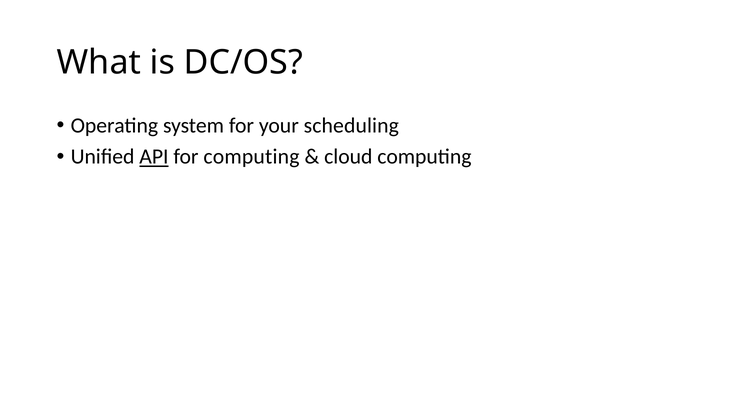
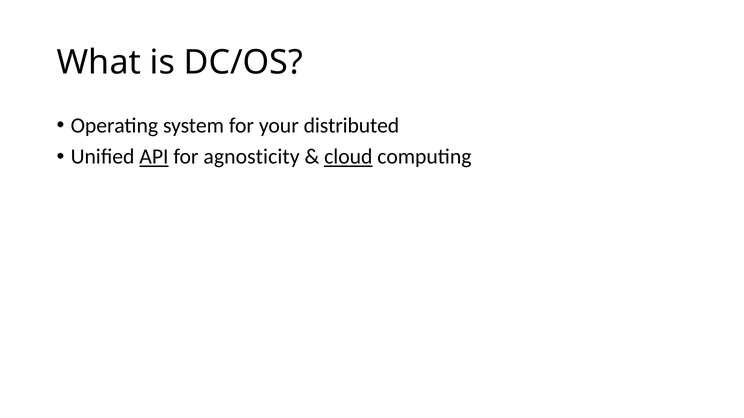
scheduling: scheduling -> distributed
for computing: computing -> agnosticity
cloud underline: none -> present
